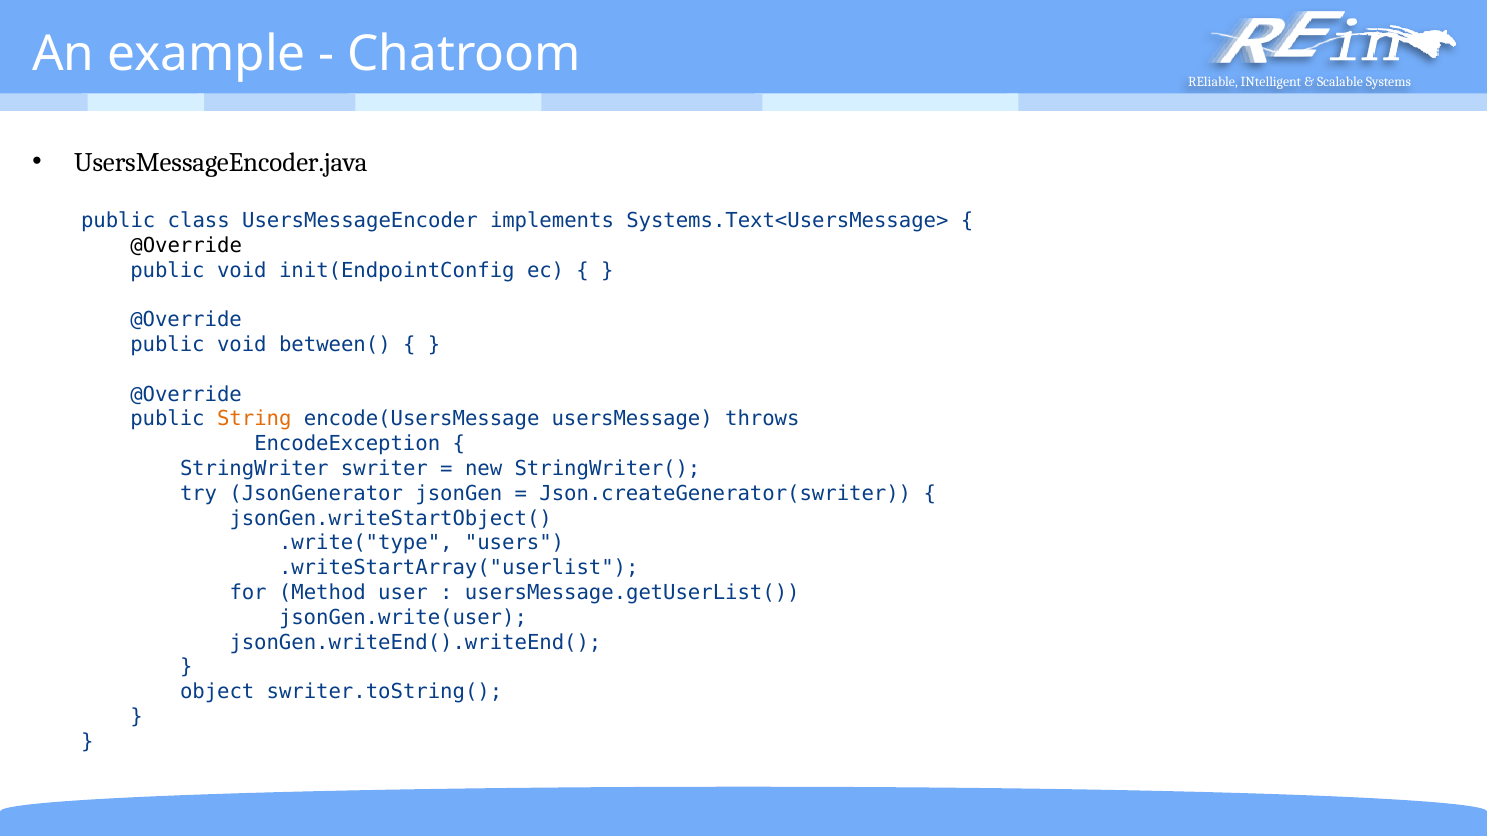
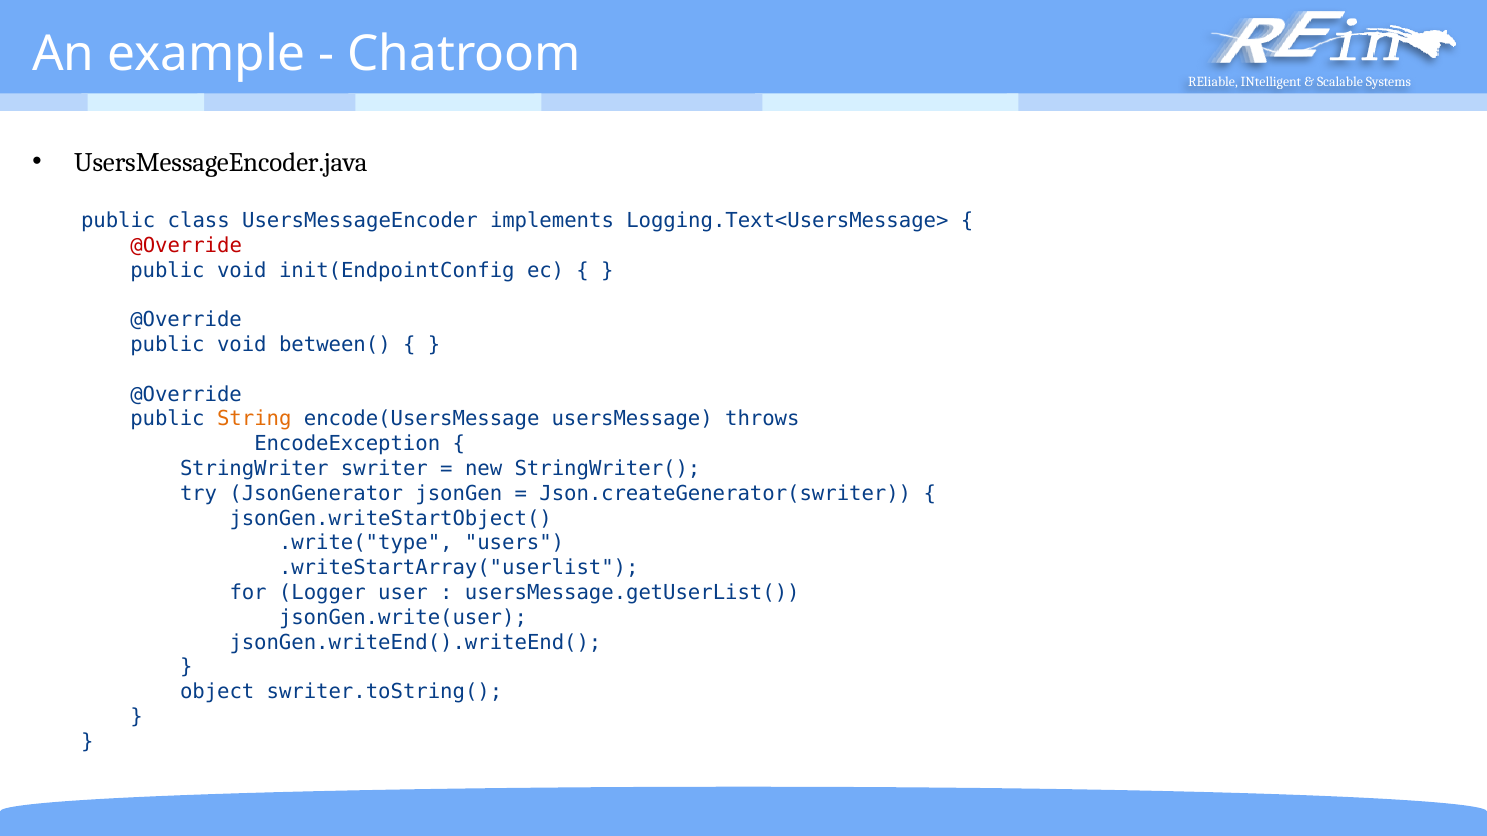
Systems.Text<UsersMessage>: Systems.Text<UsersMessage> -> Logging.Text<UsersMessage>
@Override at (186, 246) colour: black -> red
Method: Method -> Logger
